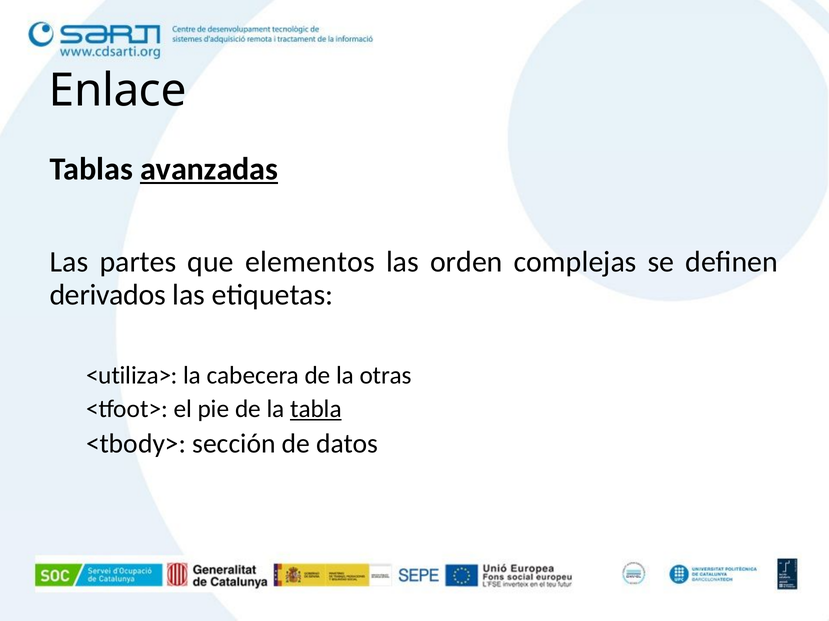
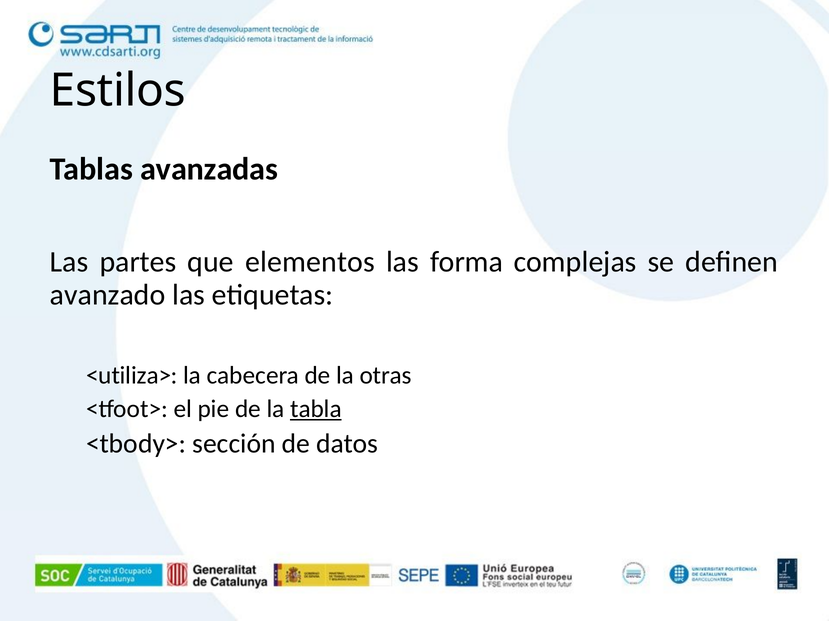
Enlace: Enlace -> Estilos
avanzadas underline: present -> none
orden: orden -> forma
derivados: derivados -> avanzado
